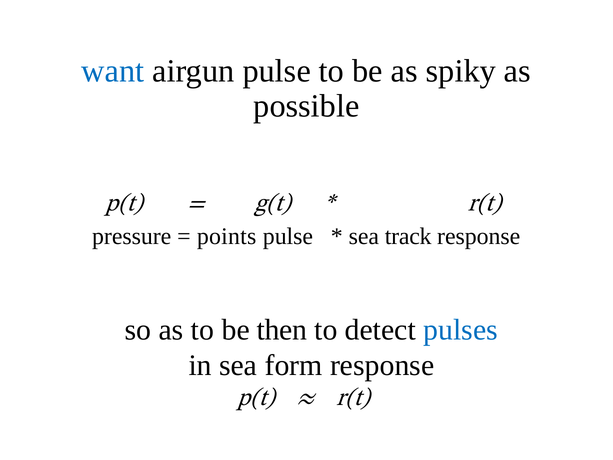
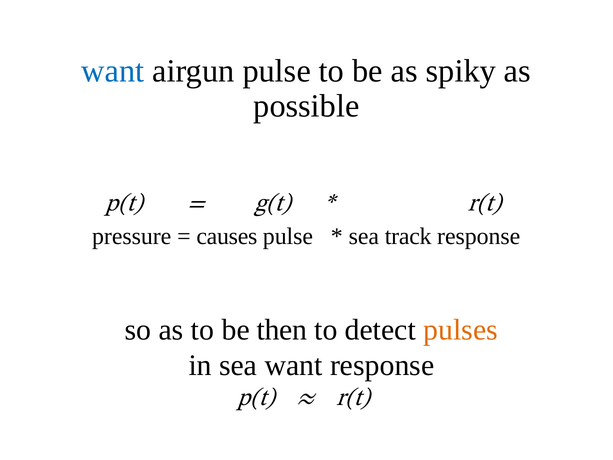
points: points -> causes
pulses colour: blue -> orange
sea form: form -> want
